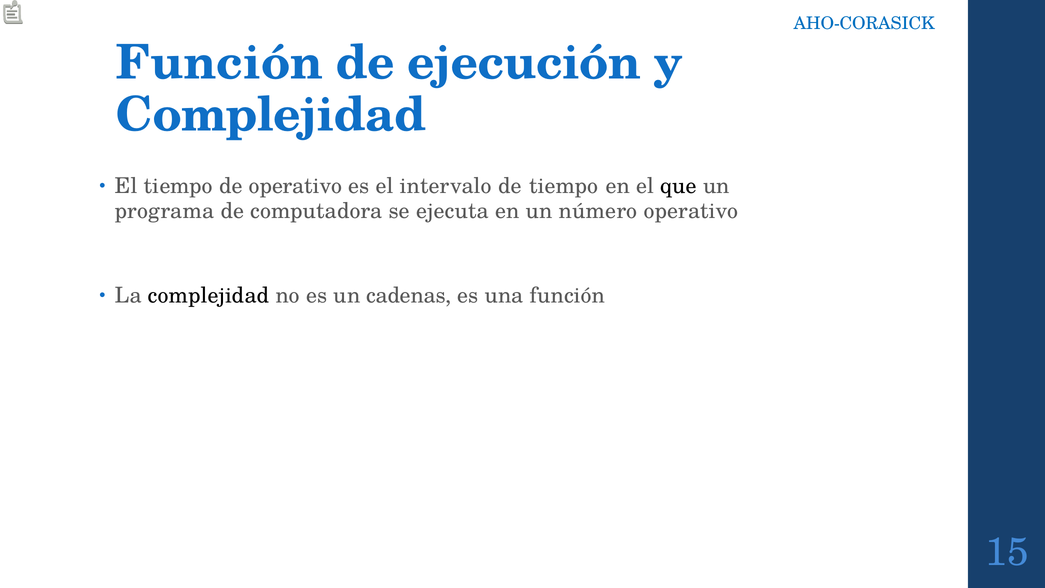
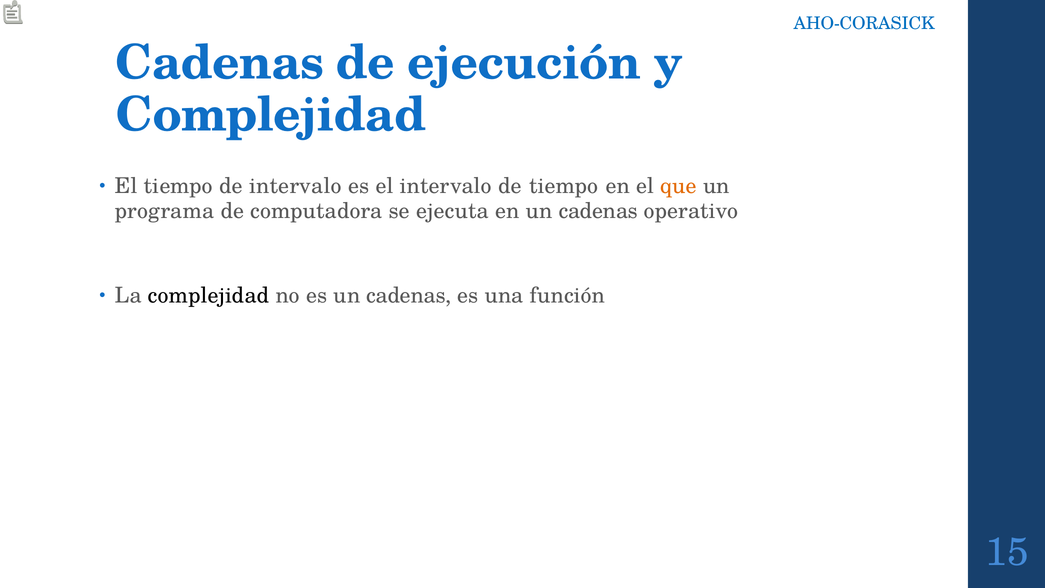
Función at (220, 63): Función -> Cadenas
de operativo: operativo -> intervalo
que colour: black -> orange
en un número: número -> cadenas
